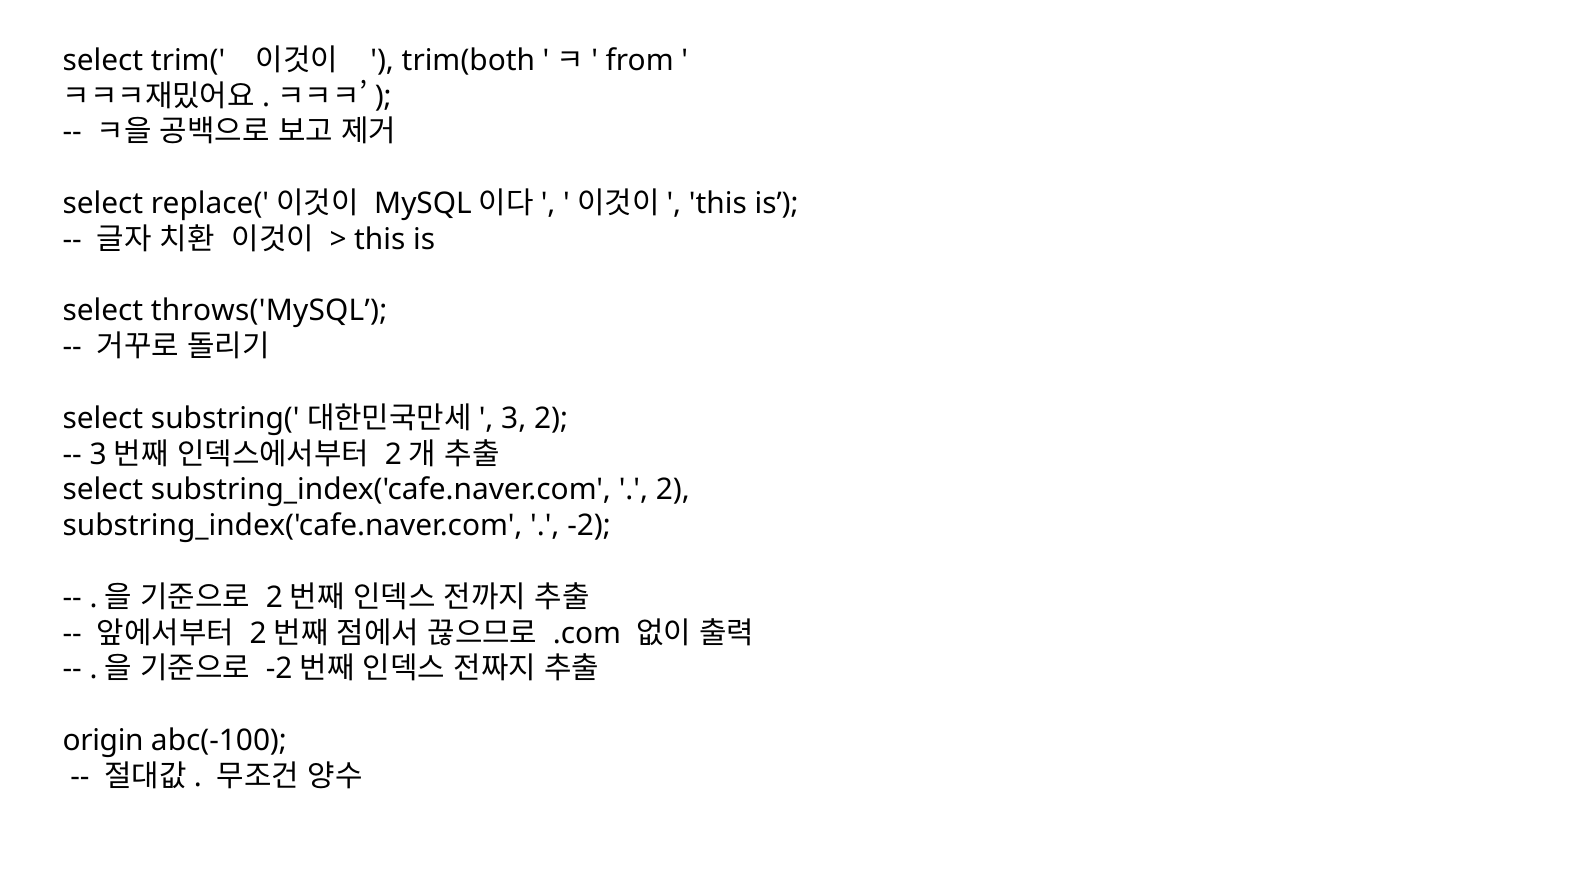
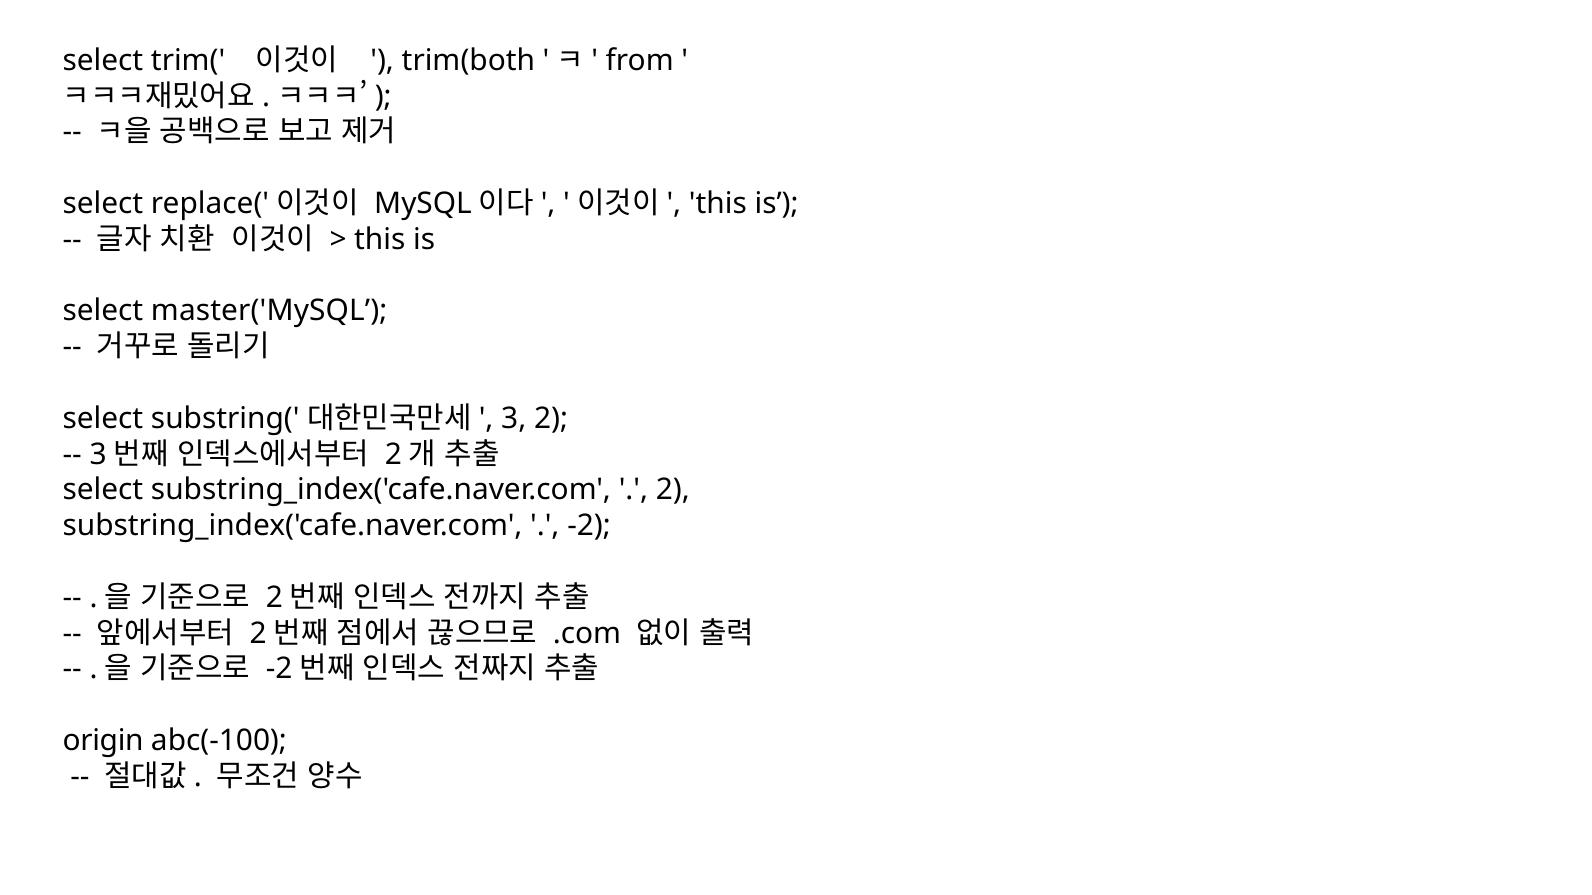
throws('MySQL: throws('MySQL -> master('MySQL
